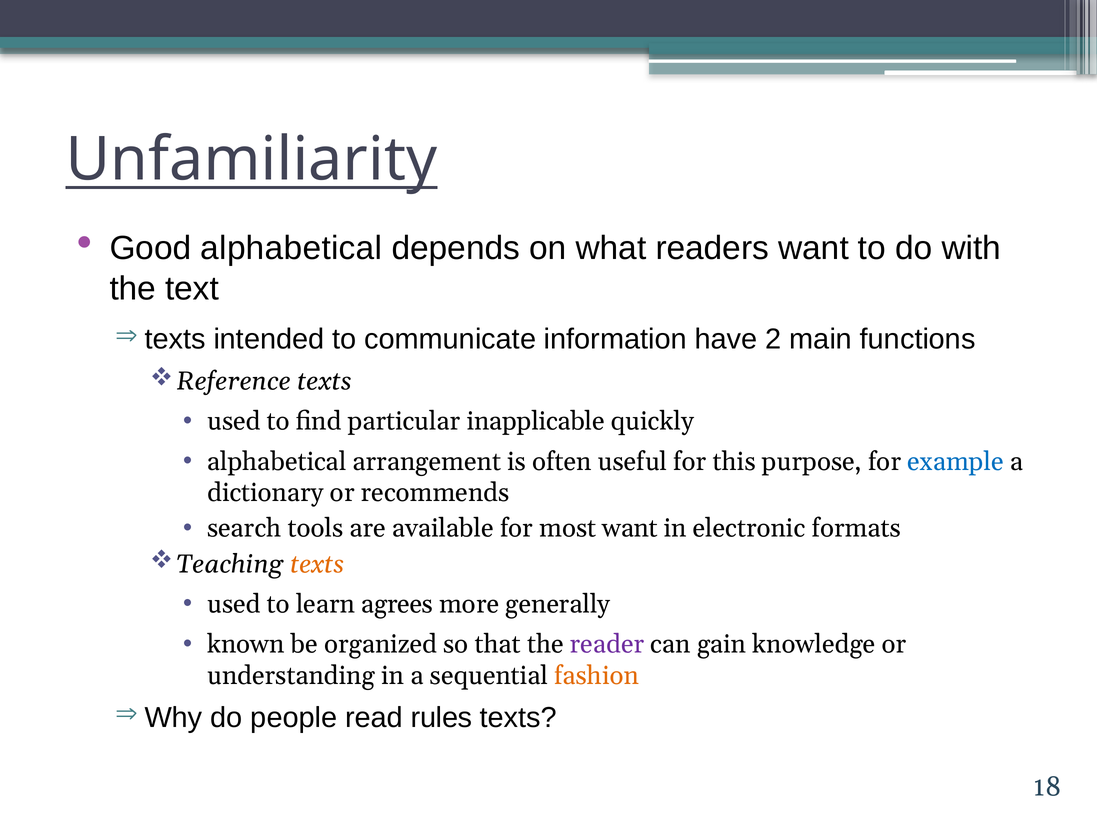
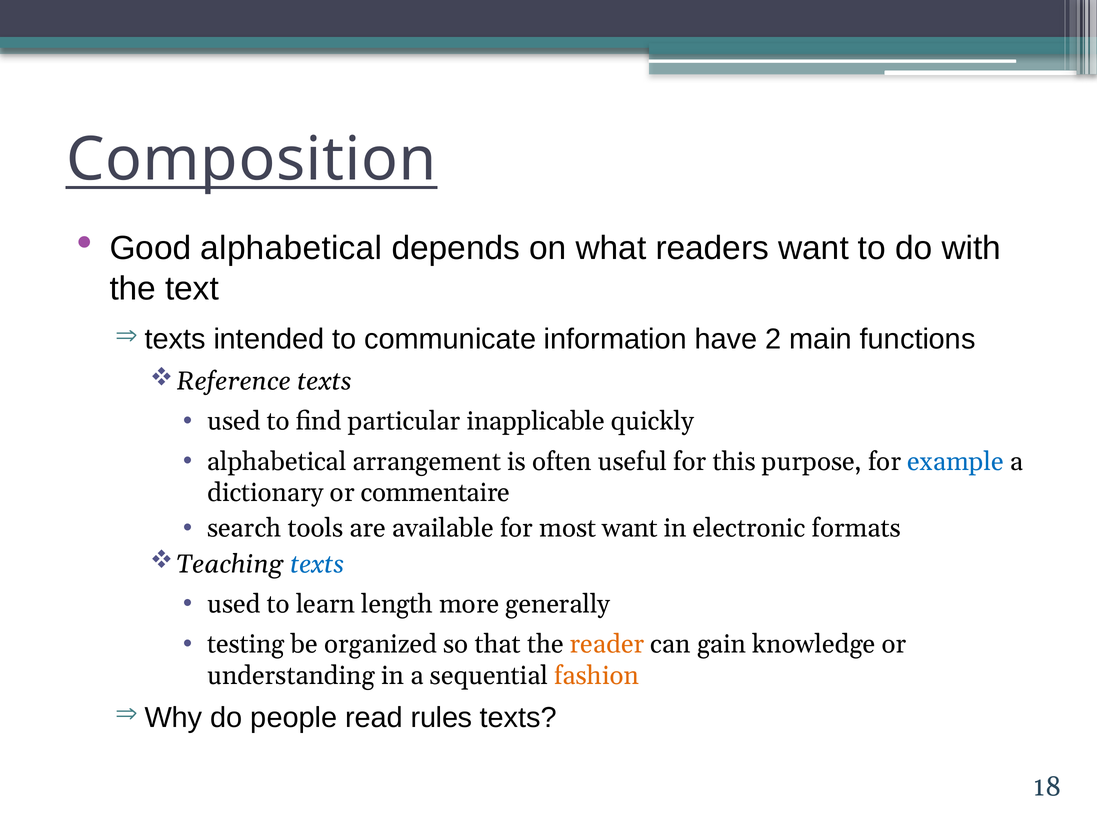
Unfamiliarity: Unfamiliarity -> Composition
recommends: recommends -> commentaire
texts at (317, 565) colour: orange -> blue
agrees: agrees -> length
known: known -> testing
reader colour: purple -> orange
